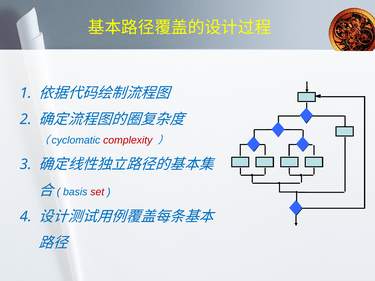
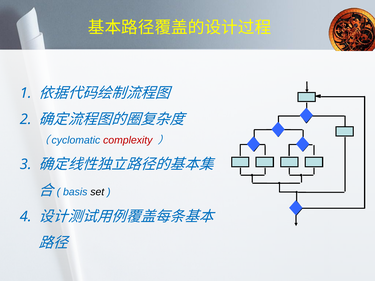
set colour: red -> black
